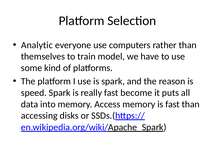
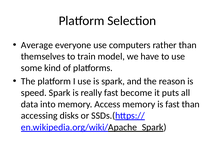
Analytic: Analytic -> Average
